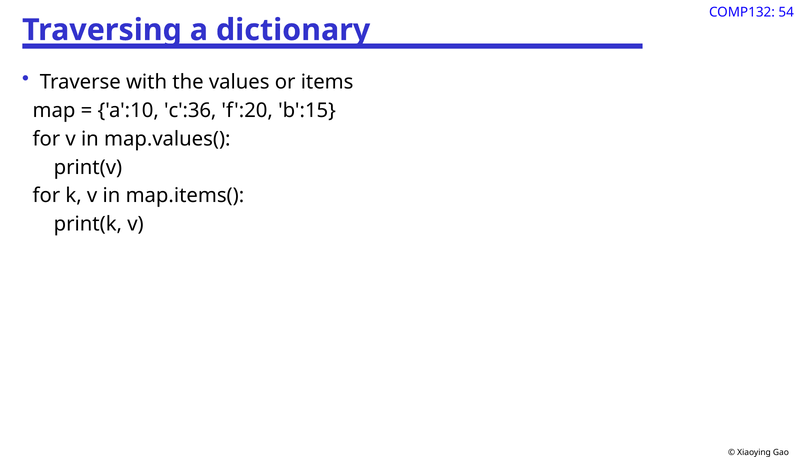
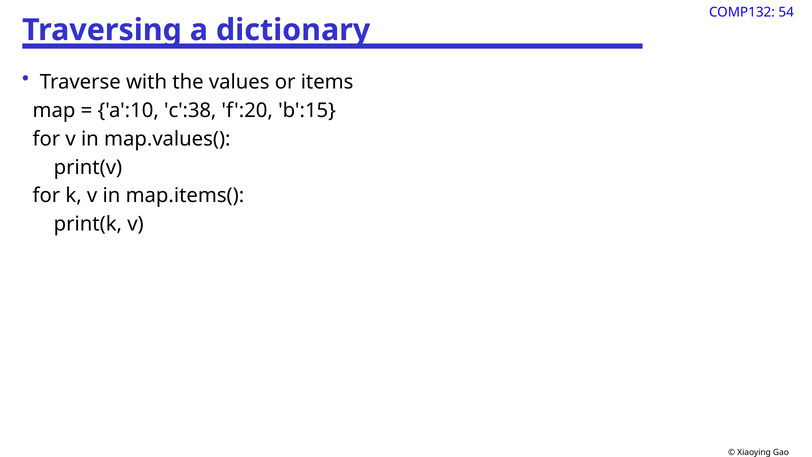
c':36: c':36 -> c':38
